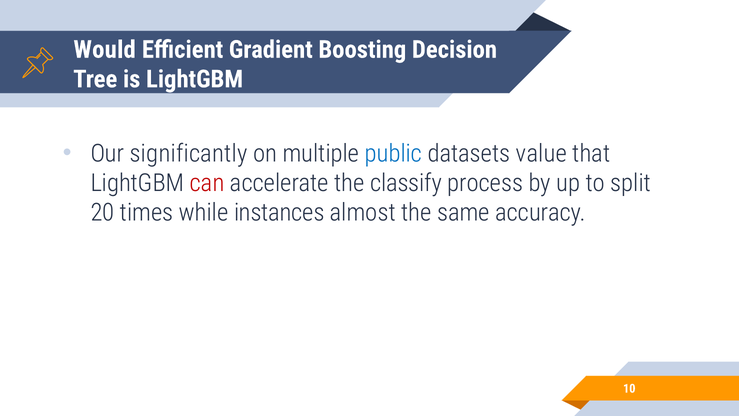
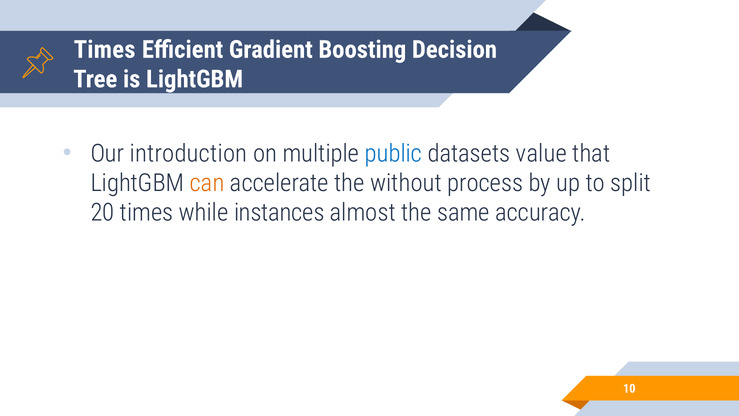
Would at (105, 50): Would -> Times
significantly: significantly -> introduction
can colour: red -> orange
classify: classify -> without
